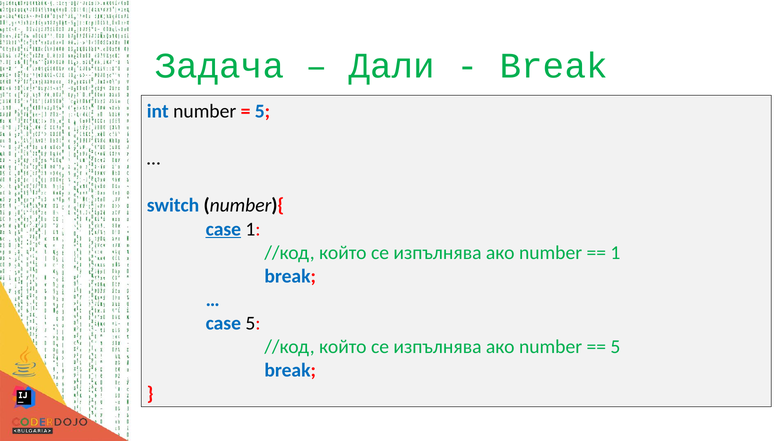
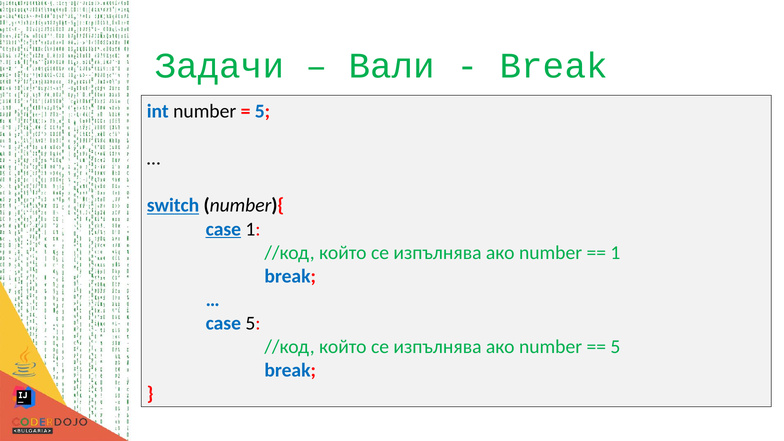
Задача: Задача -> Задачи
Дали: Дали -> Вали
switch underline: none -> present
